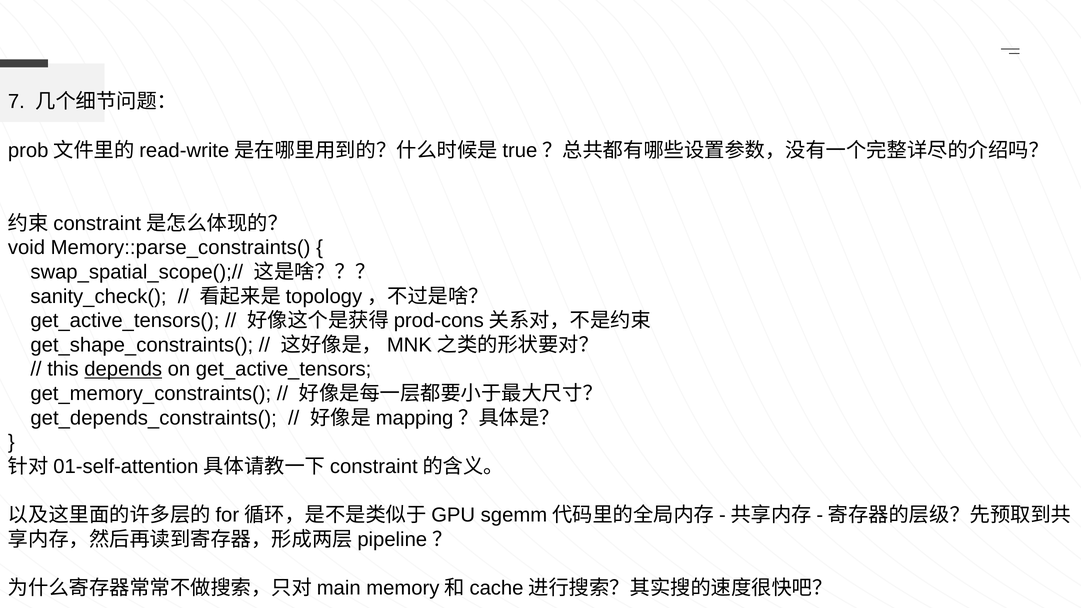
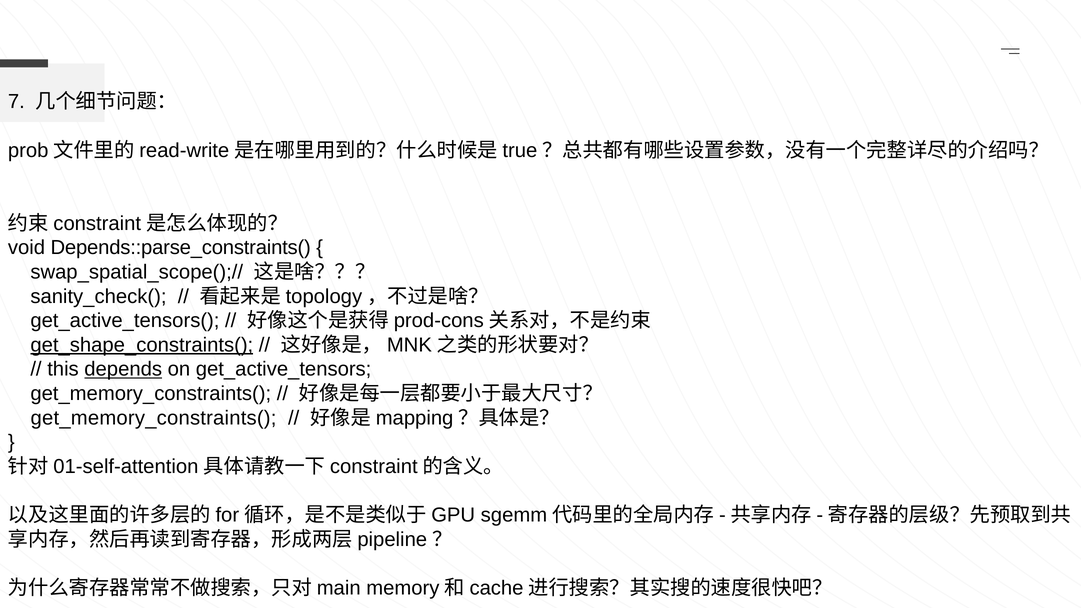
Memory::parse_constraints(: Memory::parse_constraints( -> Depends::parse_constraints(
get_shape_constraints( underline: none -> present
get_depends_constraints( at (154, 418): get_depends_constraints( -> get_memory_constraints(
